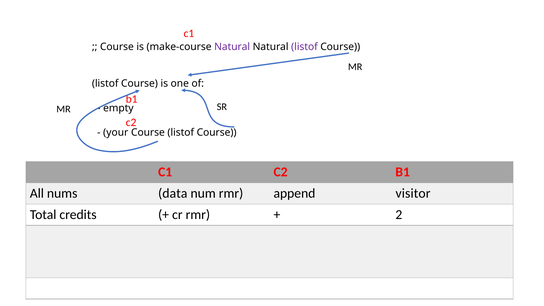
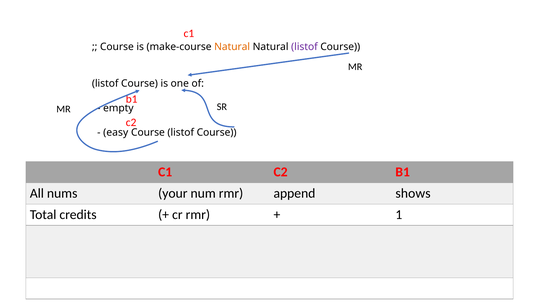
Natural at (232, 47) colour: purple -> orange
your: your -> easy
data: data -> your
visitor: visitor -> shows
2: 2 -> 1
